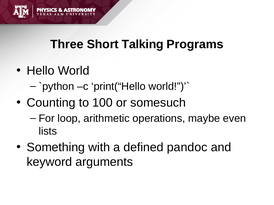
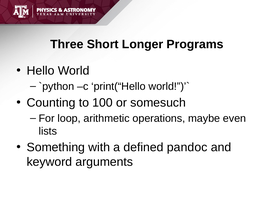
Talking: Talking -> Longer
